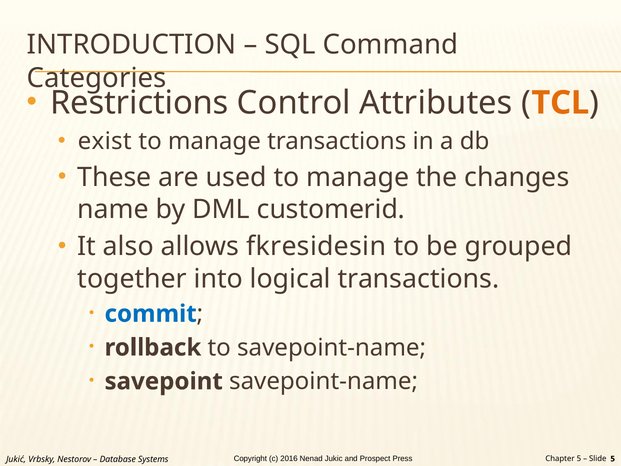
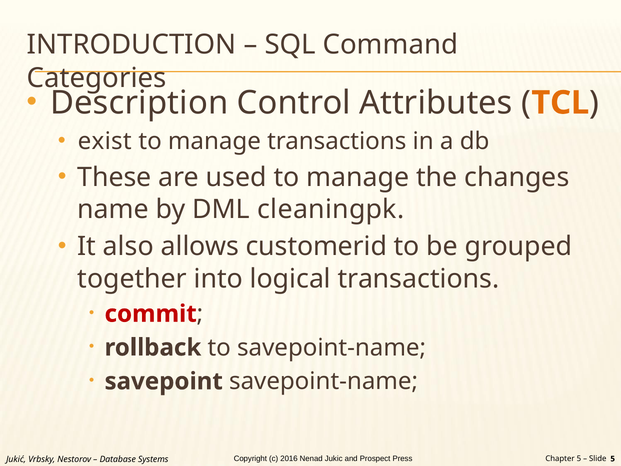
Restrictions: Restrictions -> Description
customerid: customerid -> cleaningpk
fkresidesin: fkresidesin -> customerid
commit colour: blue -> red
